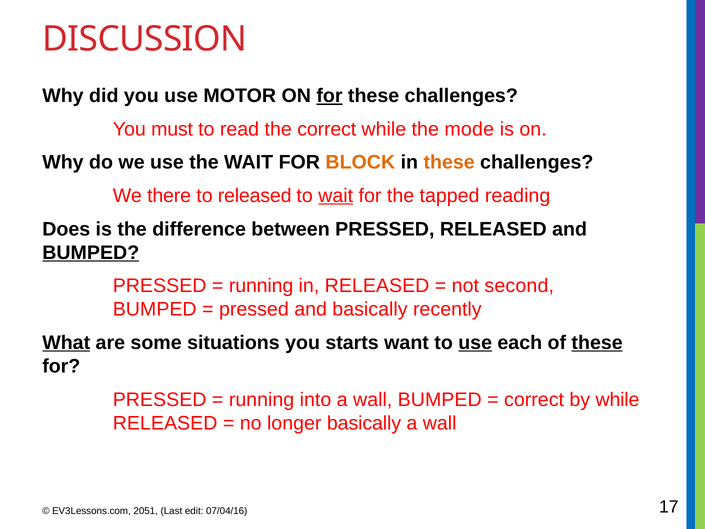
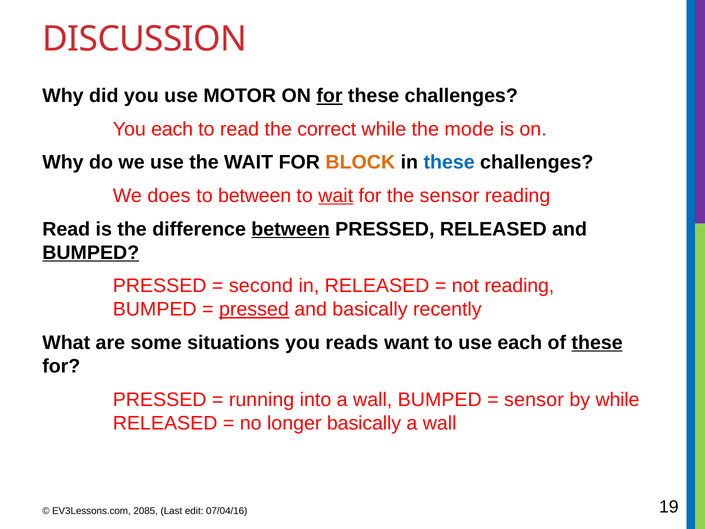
You must: must -> each
these at (449, 162) colour: orange -> blue
there: there -> does
to released: released -> between
the tapped: tapped -> sensor
Does at (66, 229): Does -> Read
between at (291, 229) underline: none -> present
running at (261, 286): running -> second
not second: second -> reading
pressed at (254, 309) underline: none -> present
What underline: present -> none
starts: starts -> reads
use at (475, 343) underline: present -> none
correct at (534, 399): correct -> sensor
2051: 2051 -> 2085
17: 17 -> 19
